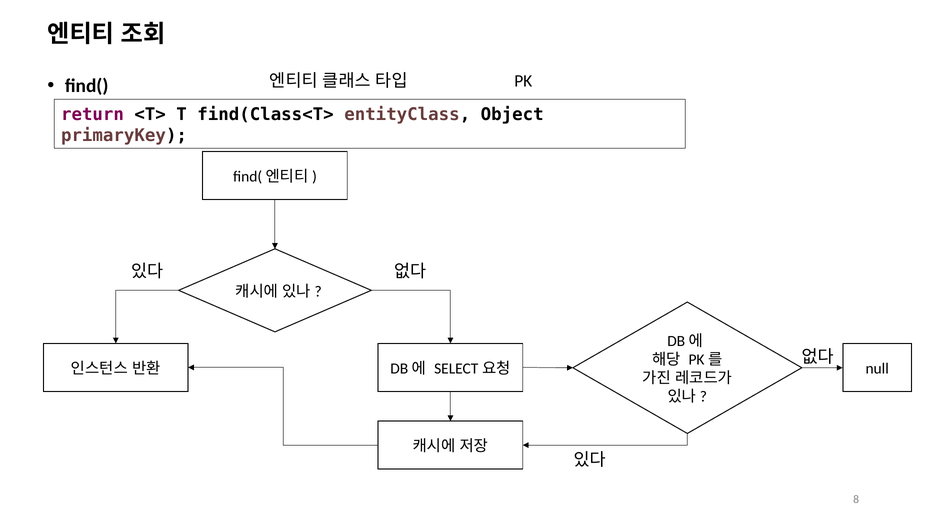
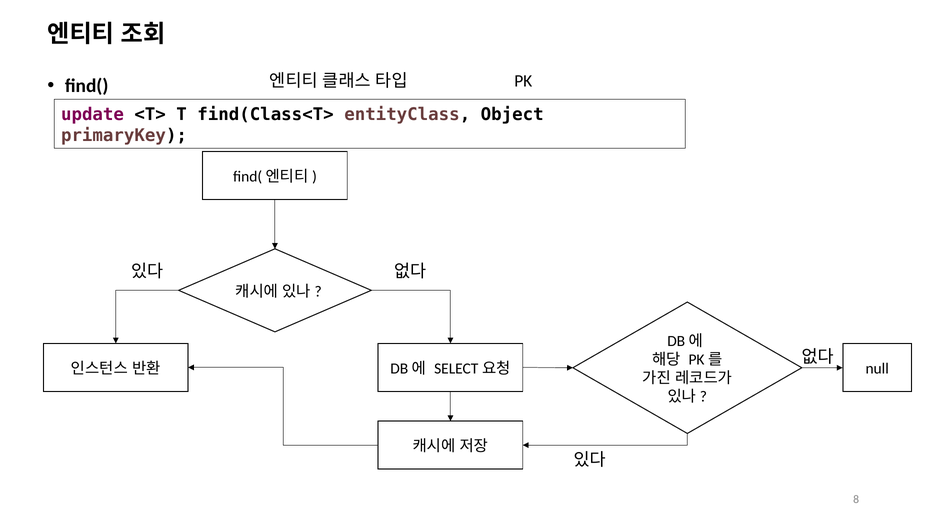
return: return -> update
